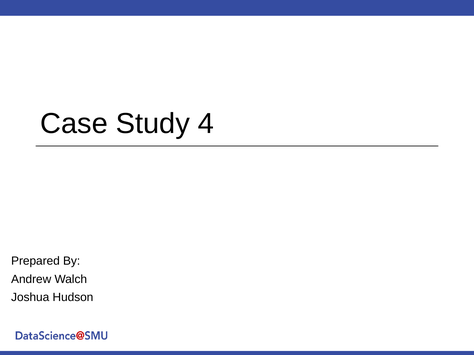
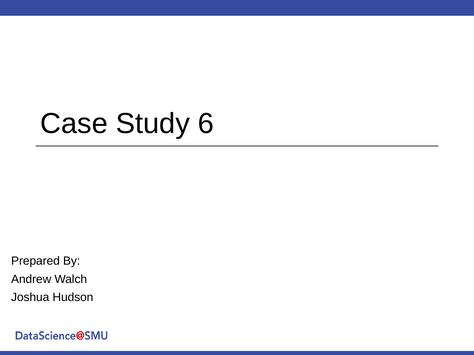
4: 4 -> 6
